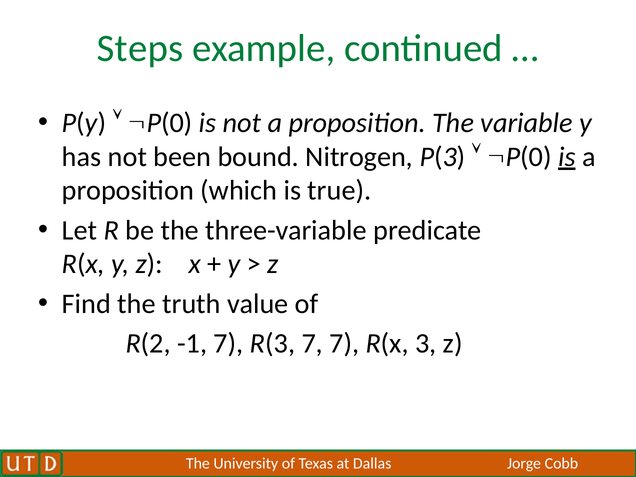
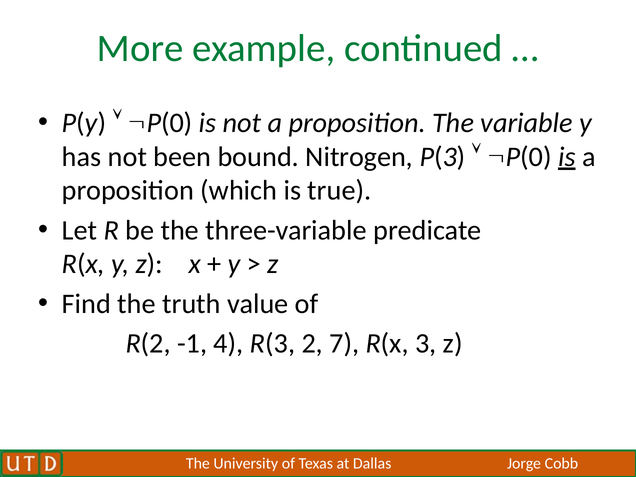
Steps: Steps -> More
-1 7: 7 -> 4
R(3 7: 7 -> 2
